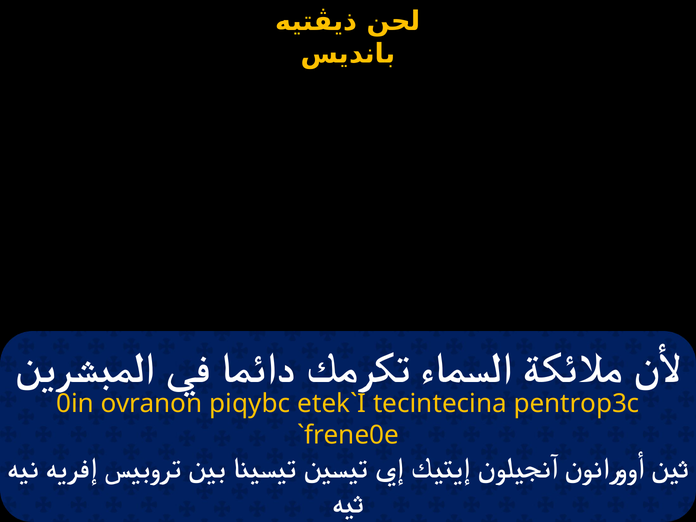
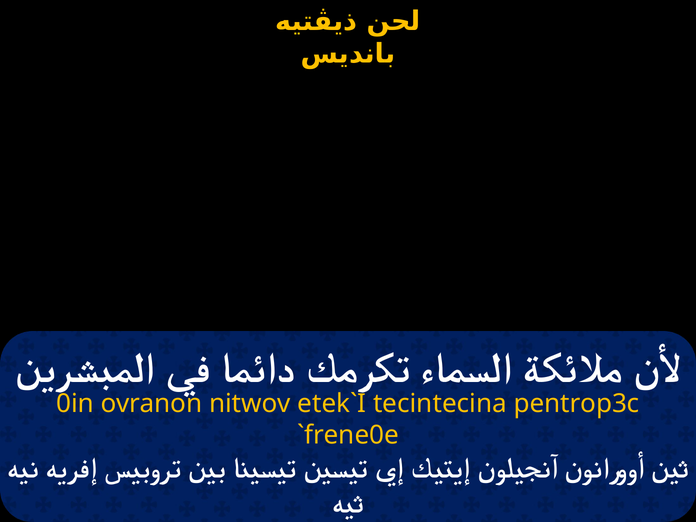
piqybc: piqybc -> nitwov
